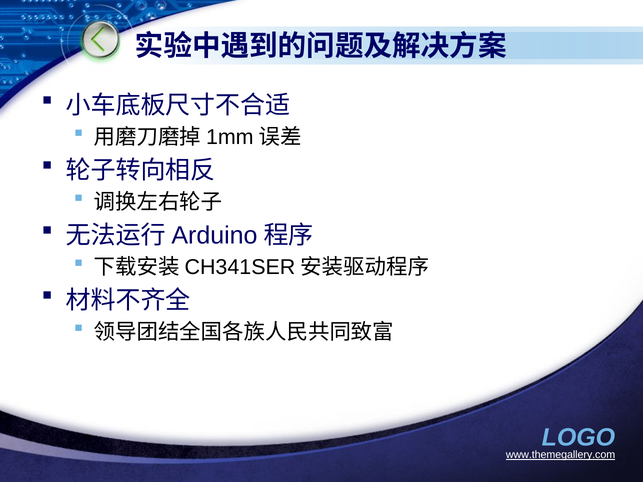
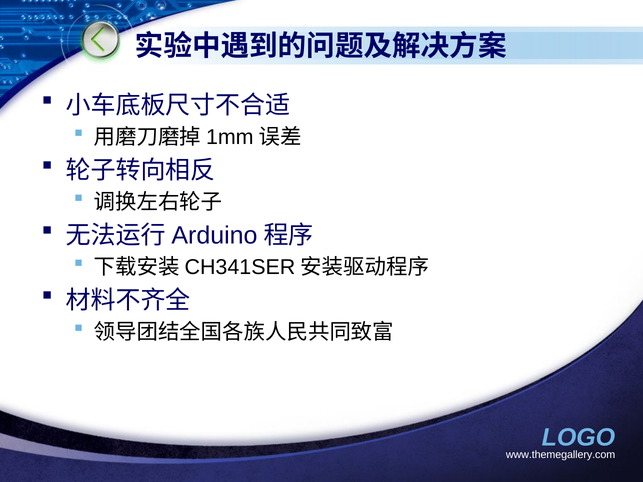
www.themegallery.com underline: present -> none
